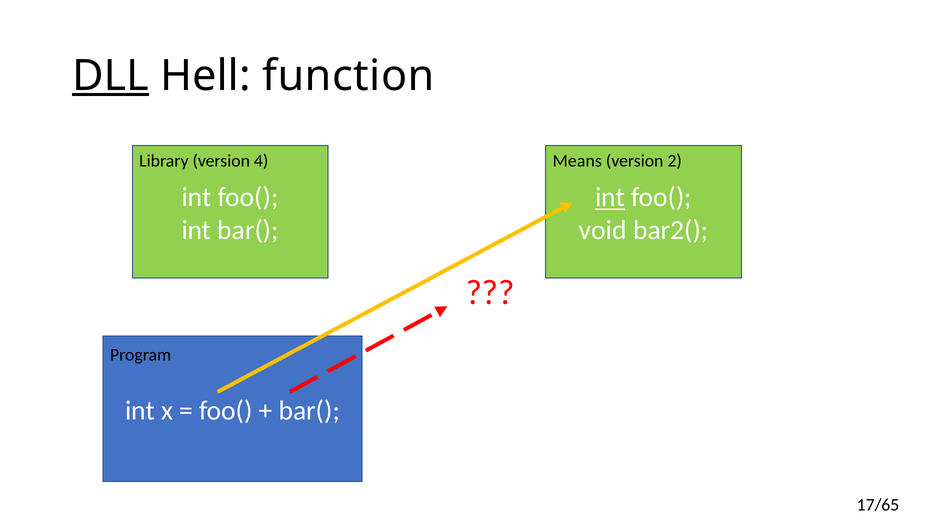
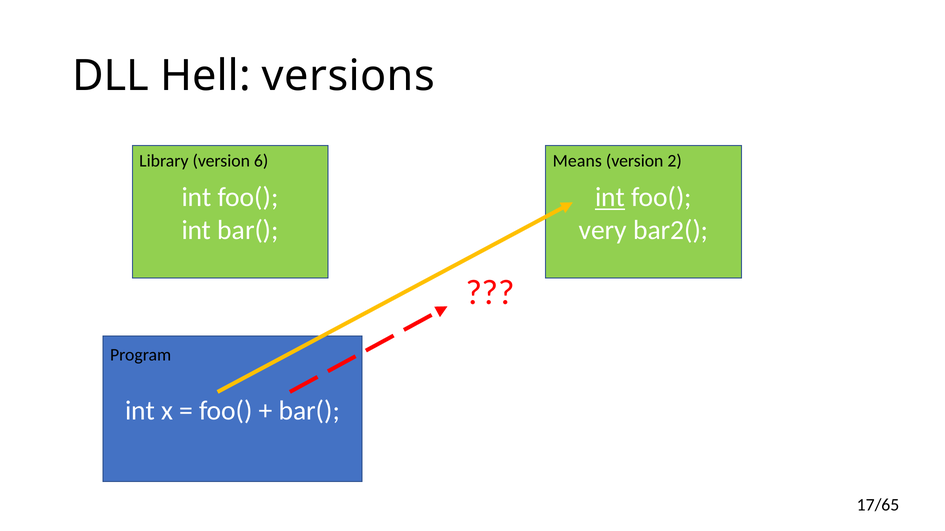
DLL underline: present -> none
function: function -> versions
4: 4 -> 6
void: void -> very
